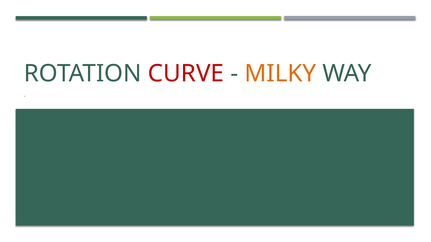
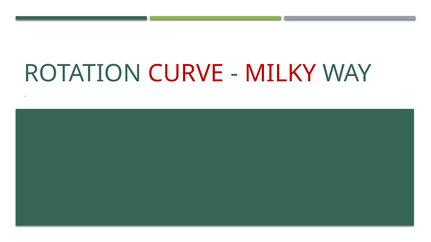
MILKY colour: orange -> red
